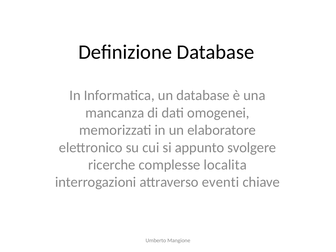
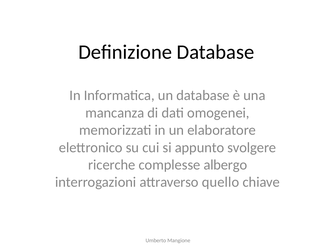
localita: localita -> albergo
eventi: eventi -> quello
